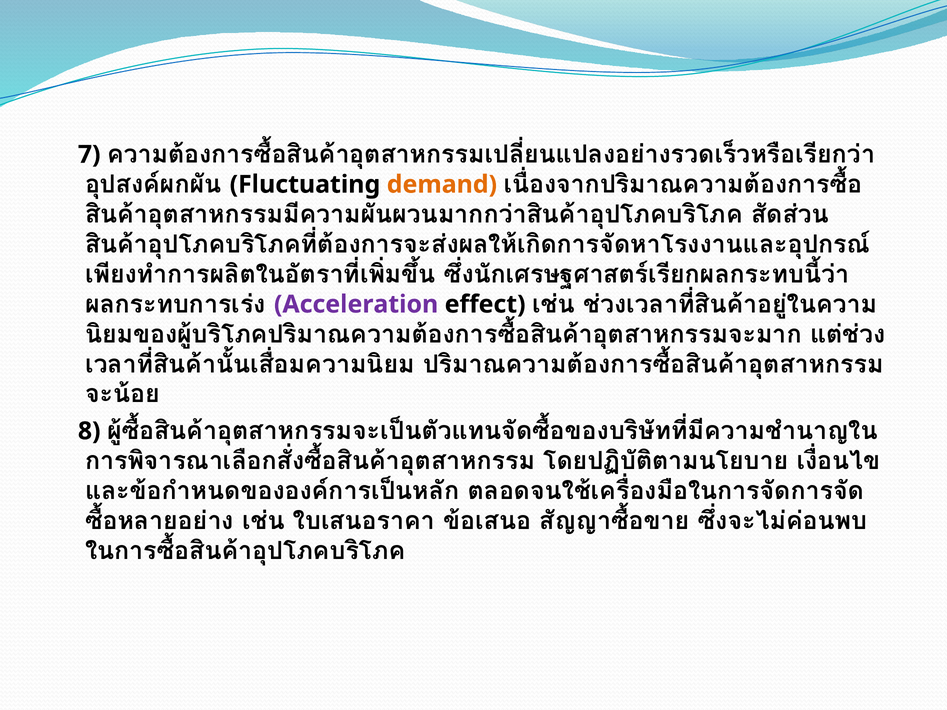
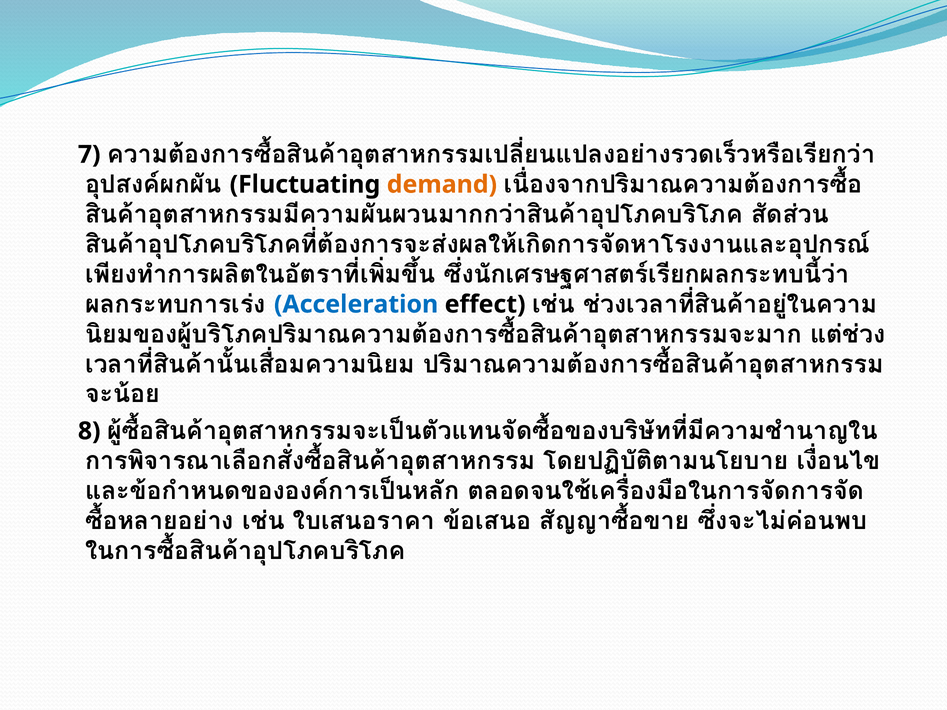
Acceleration colour: purple -> blue
